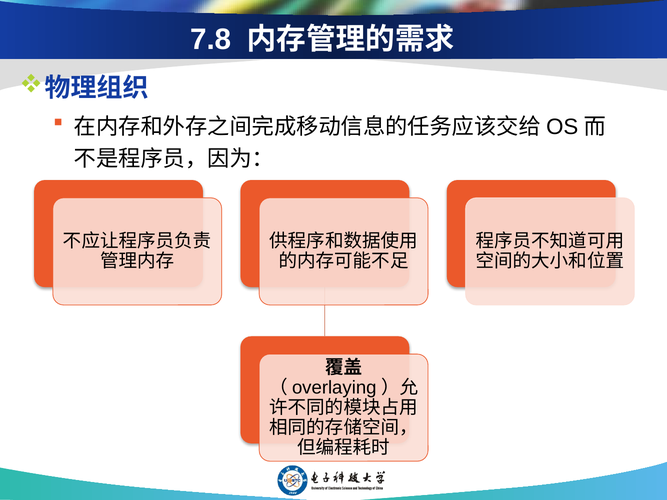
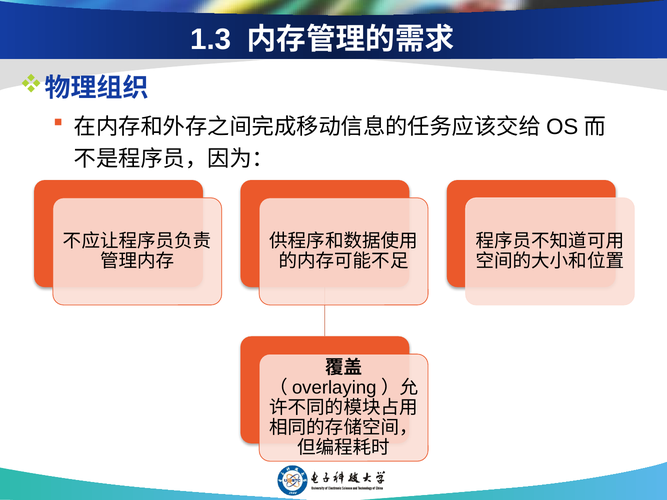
7.8: 7.8 -> 1.3
